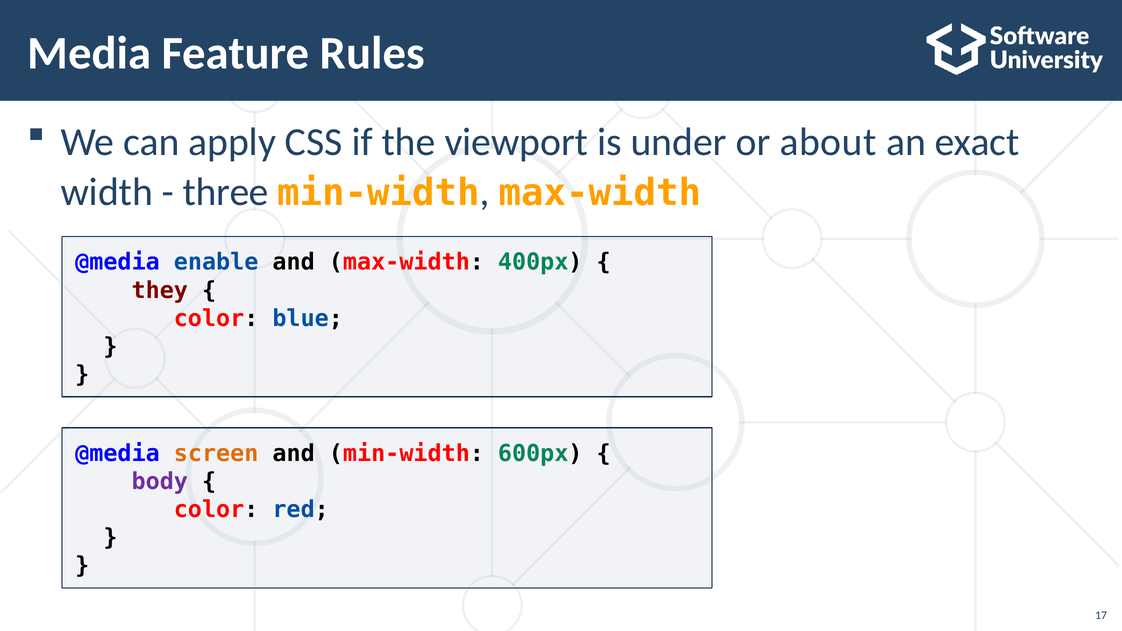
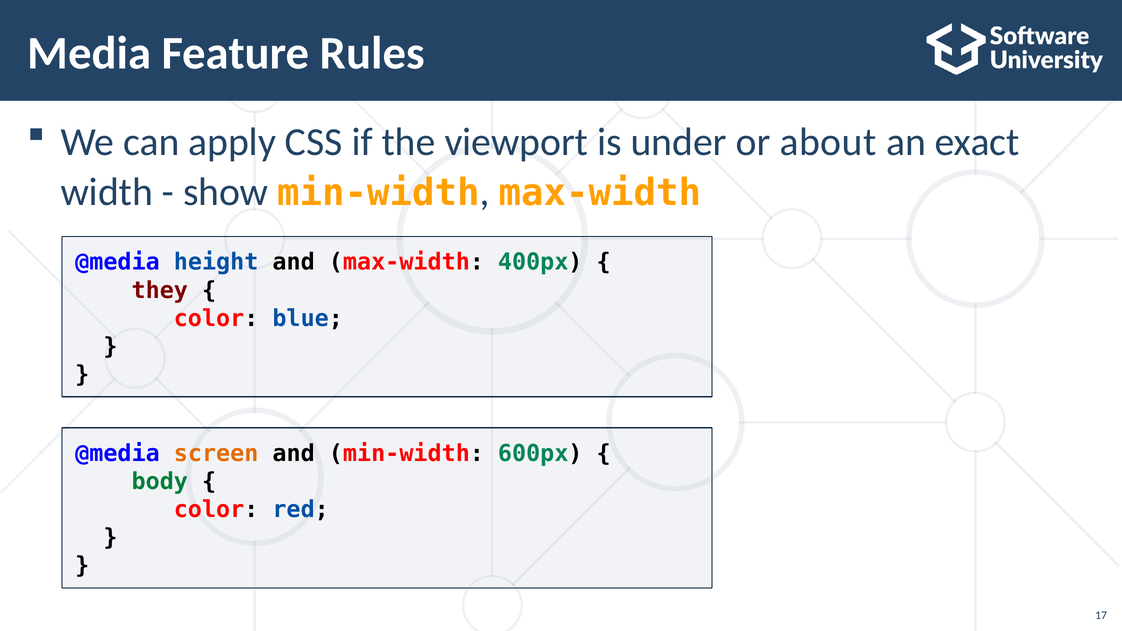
three: three -> show
enable: enable -> height
body colour: purple -> green
